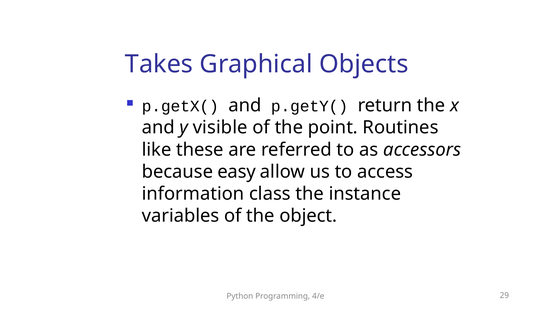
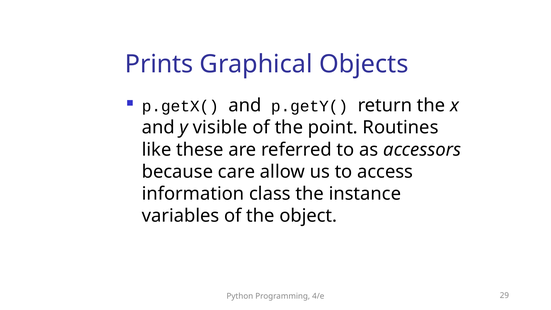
Takes: Takes -> Prints
easy: easy -> care
